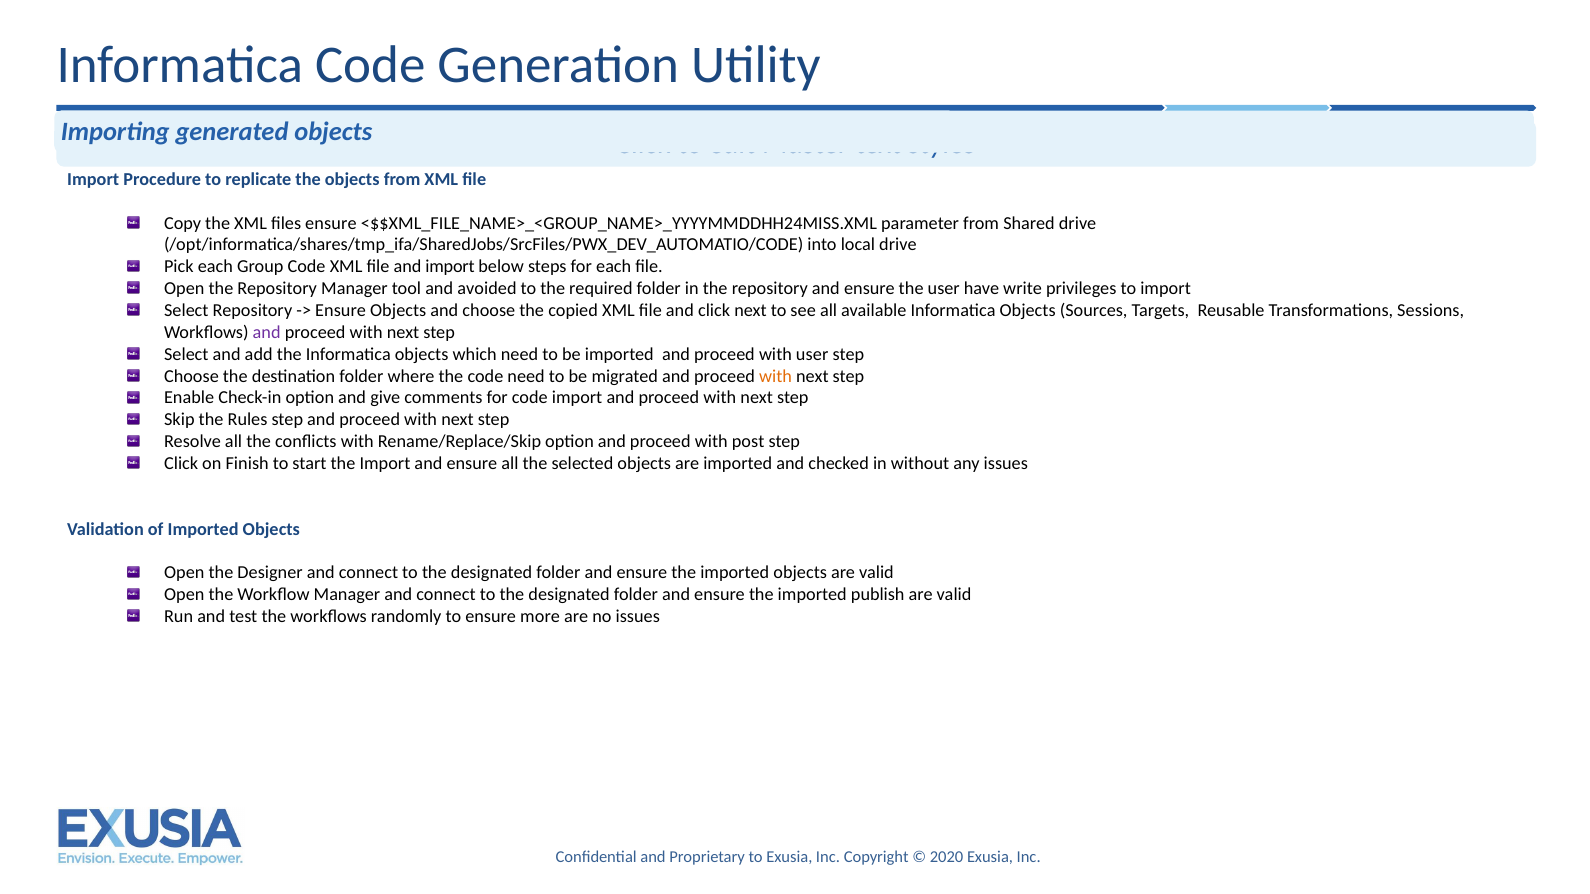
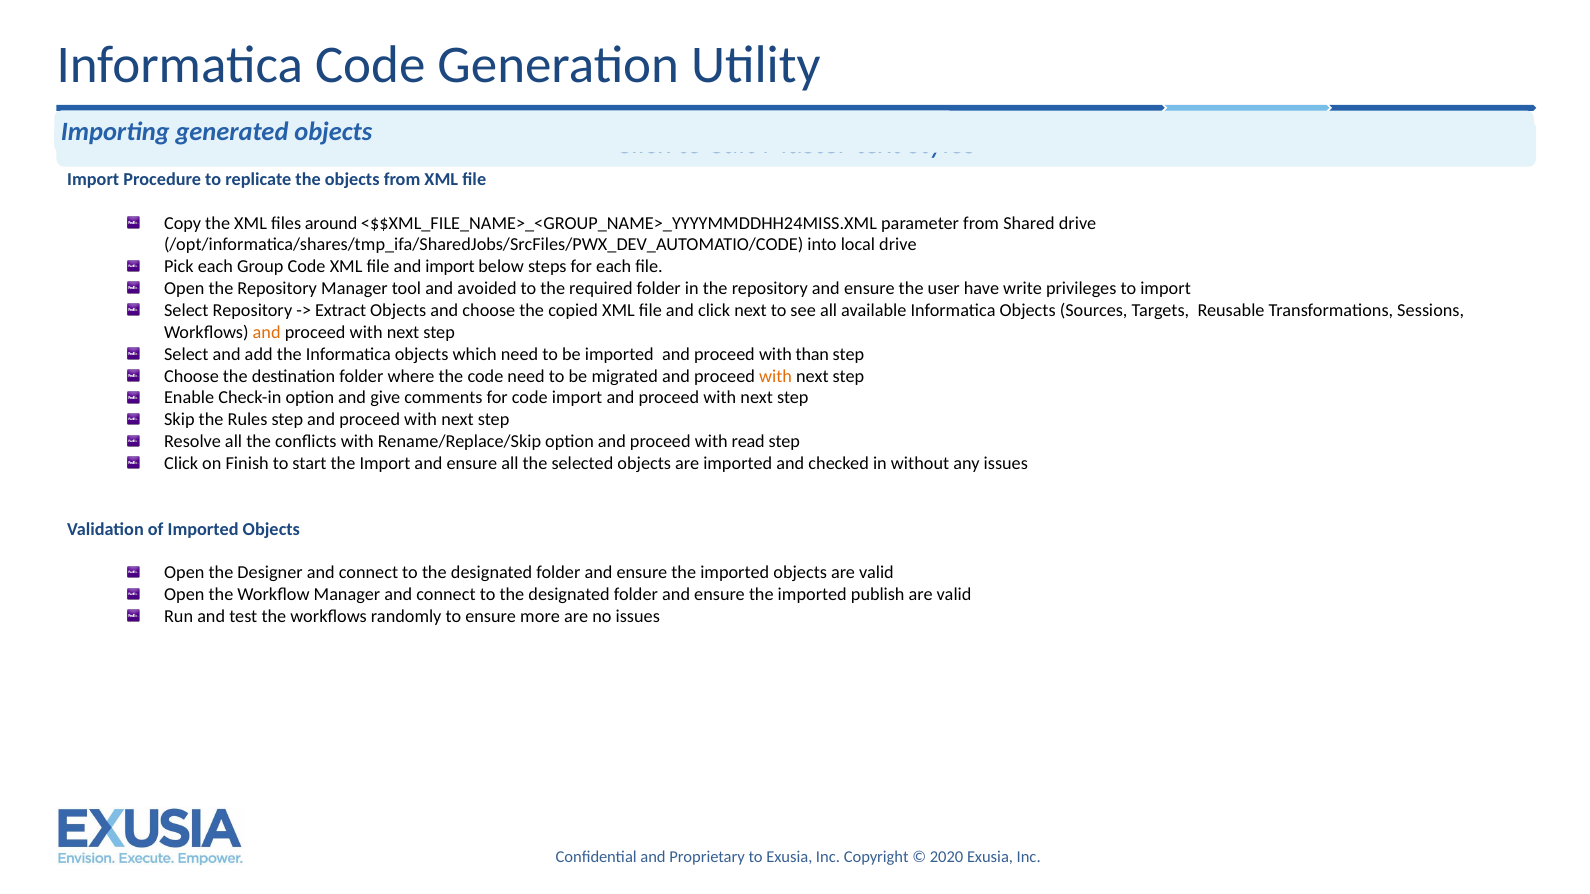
files ensure: ensure -> around
Ensure at (341, 311): Ensure -> Extract
and at (267, 332) colour: purple -> orange
with user: user -> than
post: post -> read
